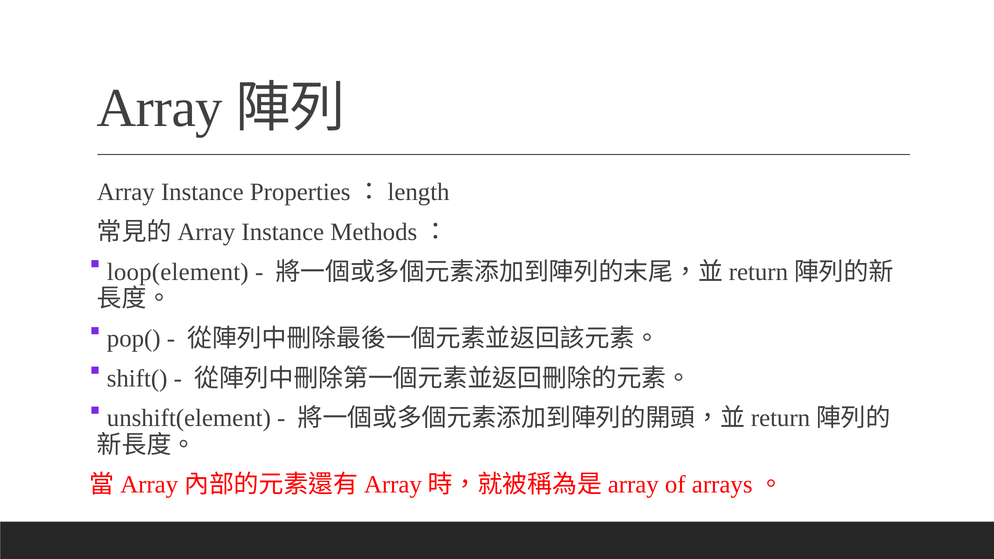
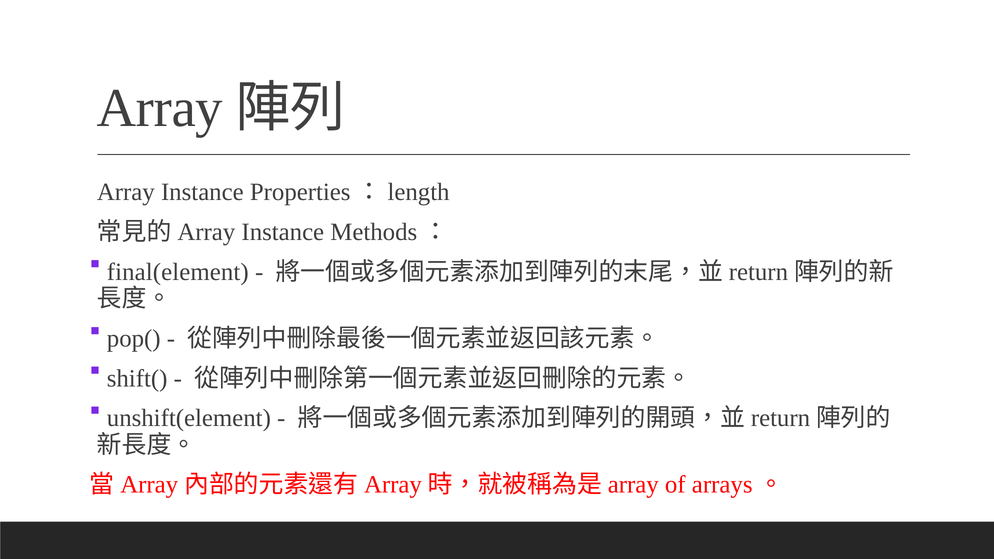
loop(element: loop(element -> final(element
